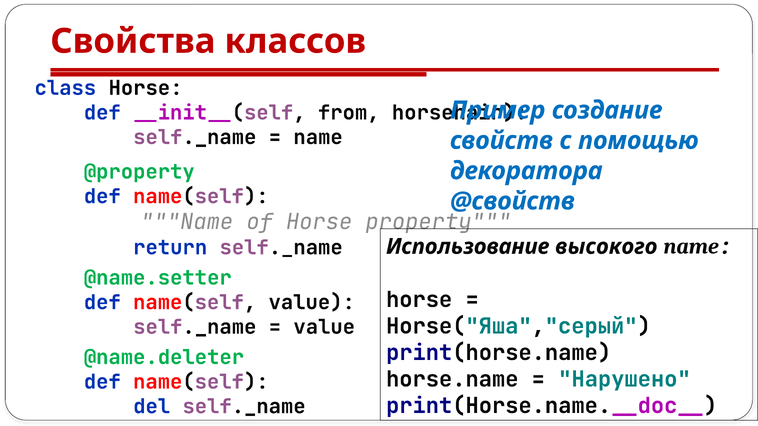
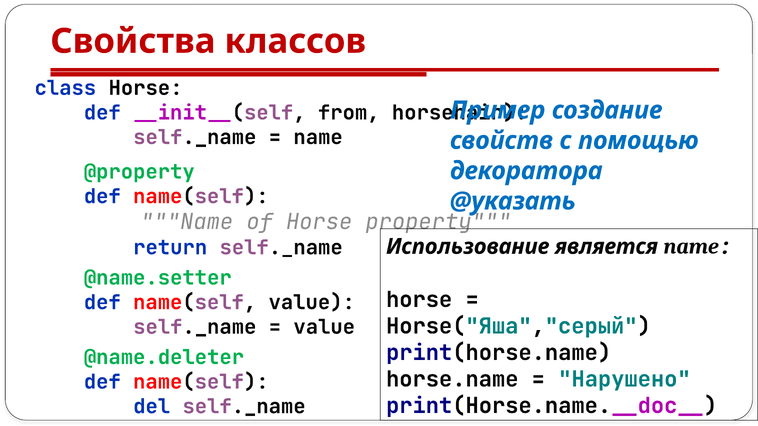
@свойств: @свойств -> @указать
высокого: высокого -> является
